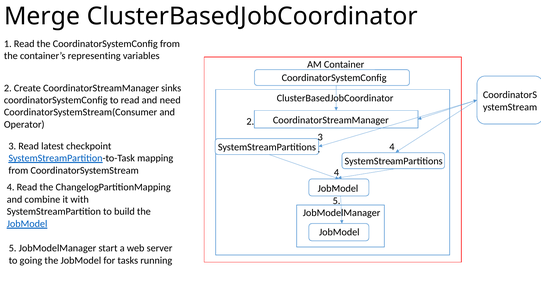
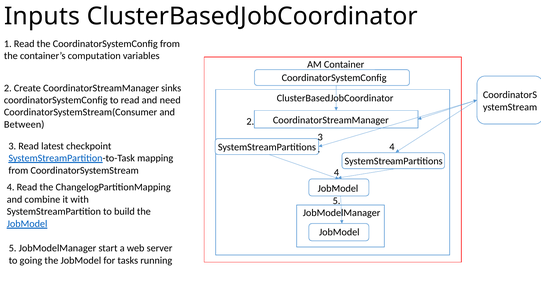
Merge: Merge -> Inputs
representing: representing -> computation
Operator: Operator -> Between
